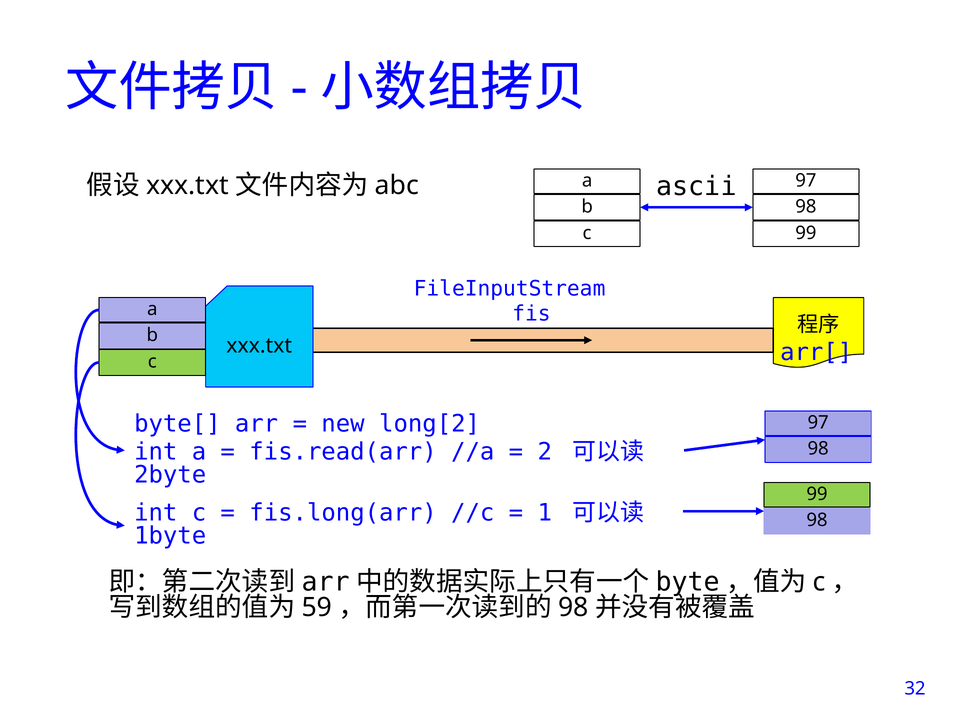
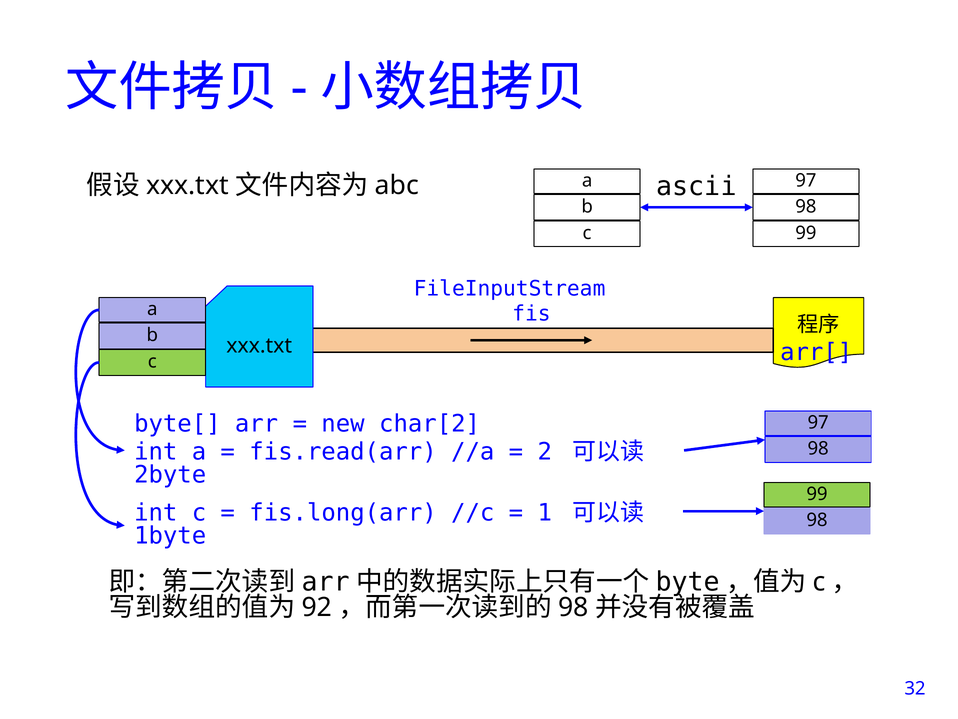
long[2: long[2 -> char[2
59: 59 -> 92
